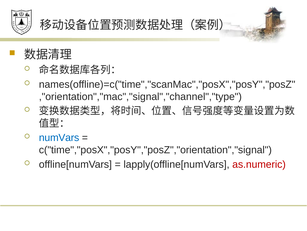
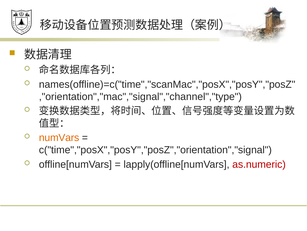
numVars colour: blue -> orange
